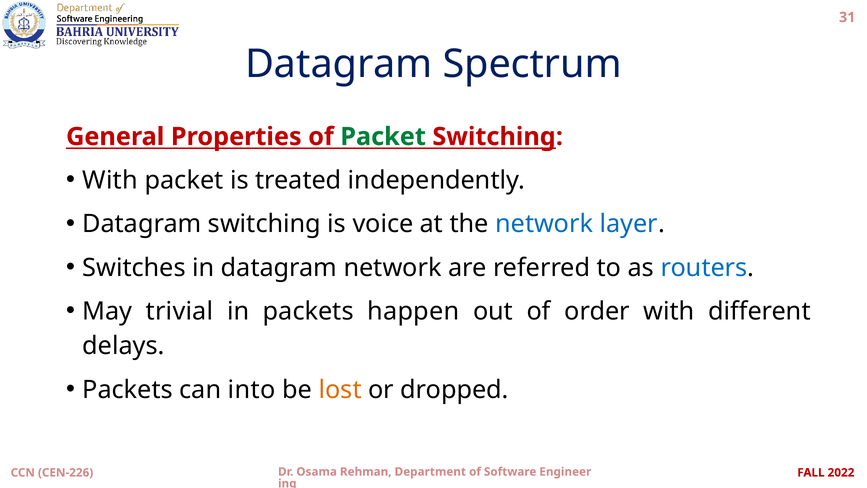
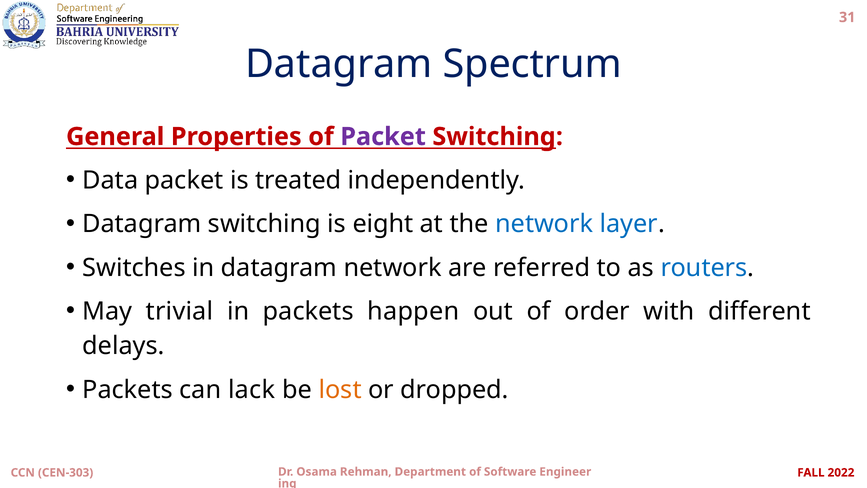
Packet at (383, 137) colour: green -> purple
With at (110, 180): With -> Data
voice: voice -> eight
into: into -> lack
CEN-226: CEN-226 -> CEN-303
